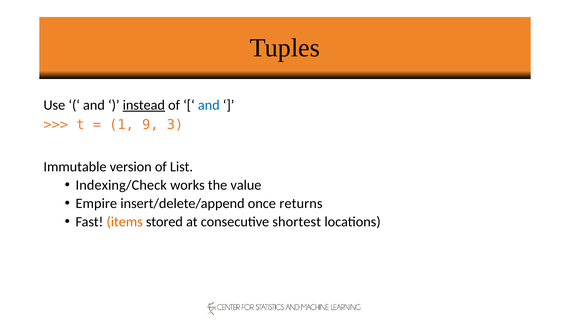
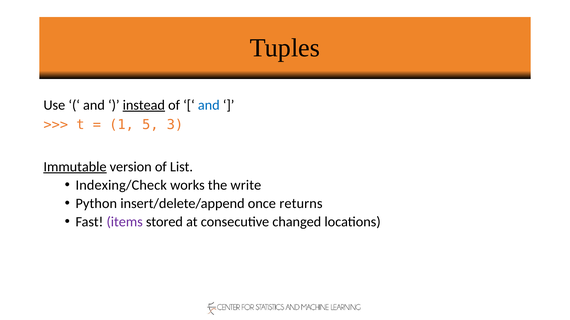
9: 9 -> 5
Immutable underline: none -> present
value: value -> write
Empire: Empire -> Python
items colour: orange -> purple
shortest: shortest -> changed
